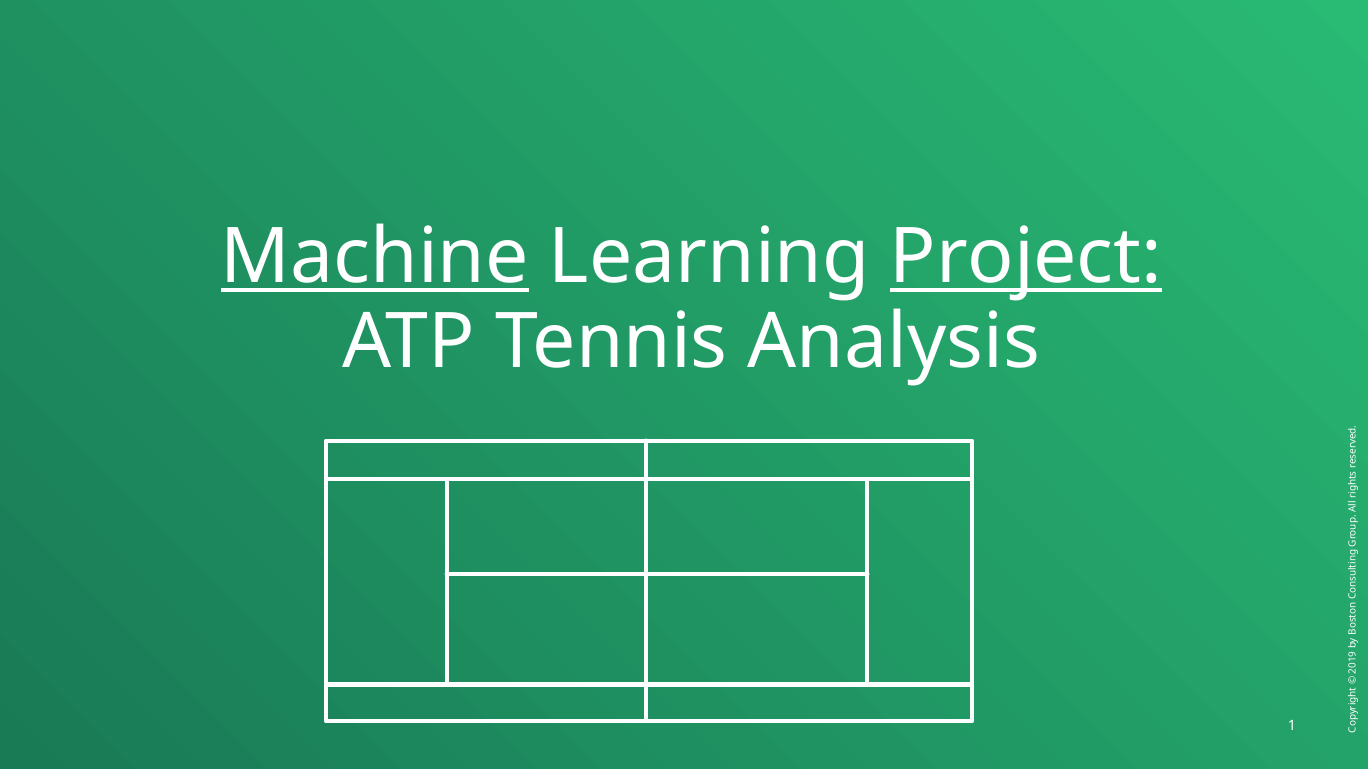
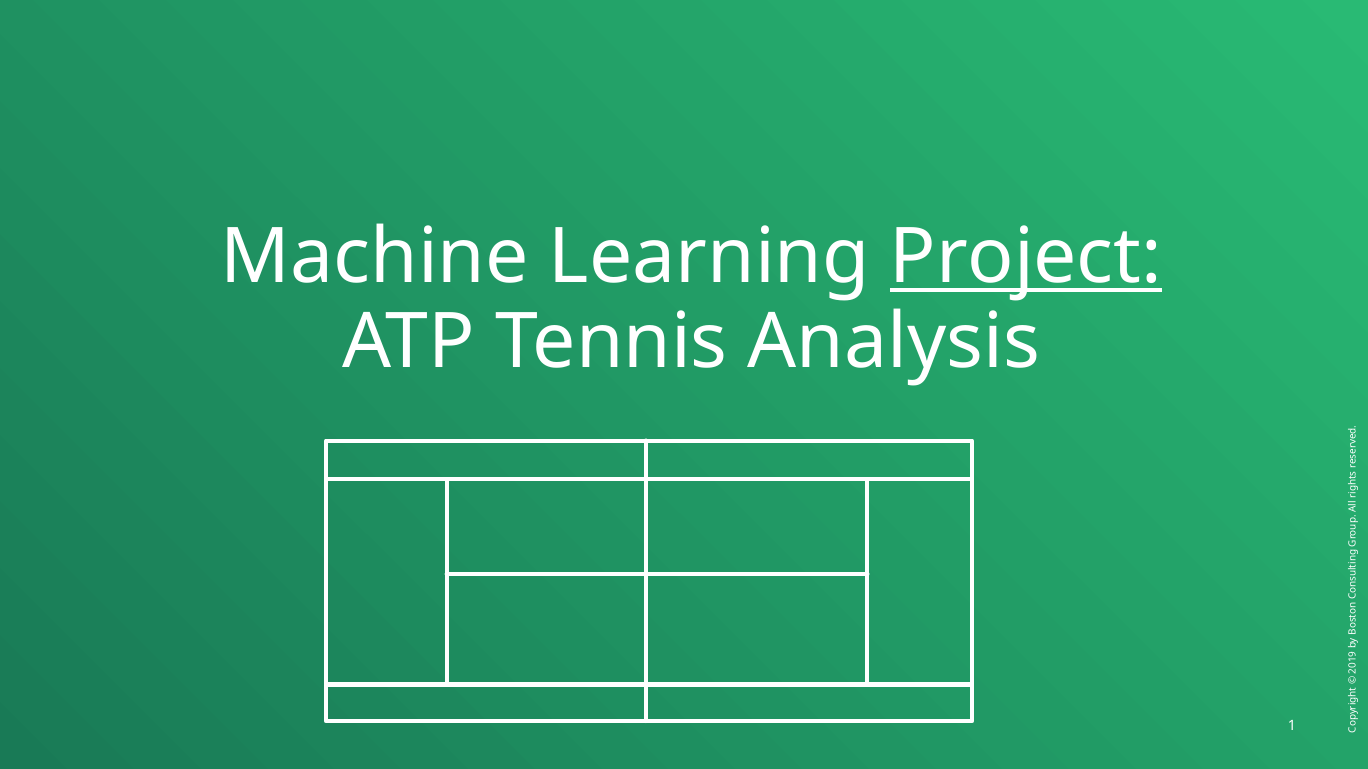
Machine underline: present -> none
